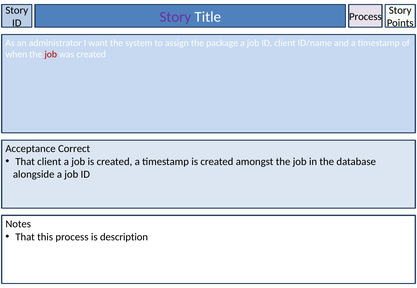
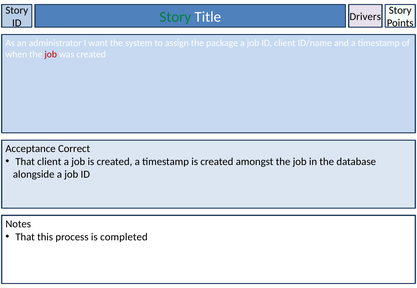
Process at (365, 17): Process -> Drivers
Story at (175, 17) colour: purple -> green
description: description -> completed
